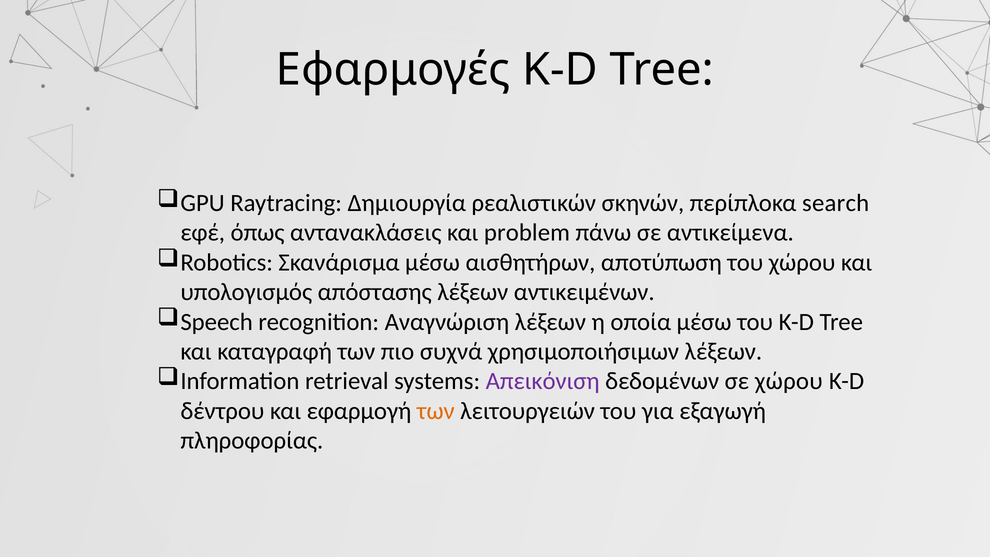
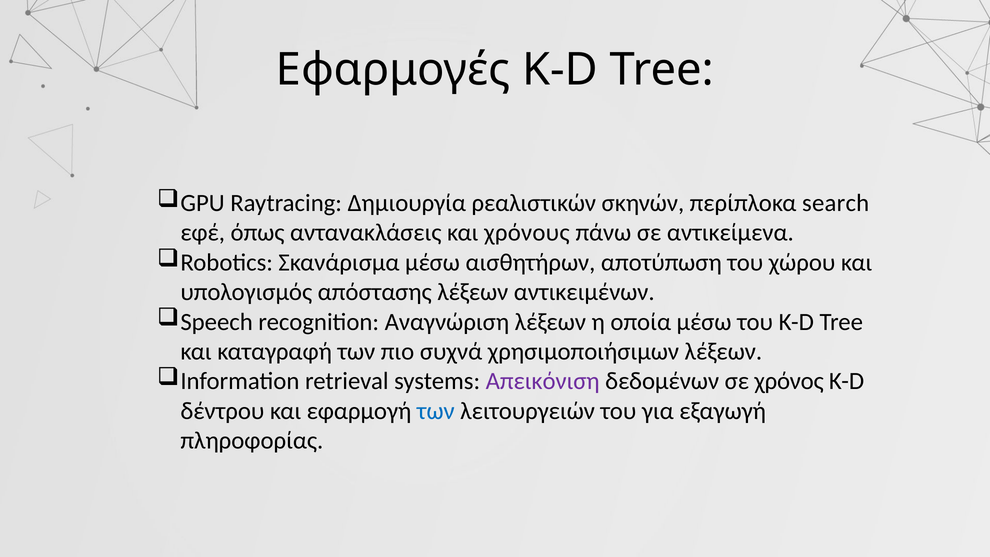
problem: problem -> χρόνους
σε χώρου: χώρου -> χρόνος
των at (436, 411) colour: orange -> blue
